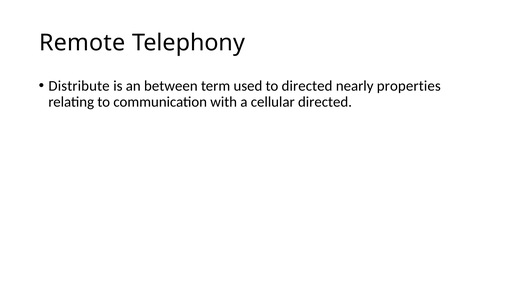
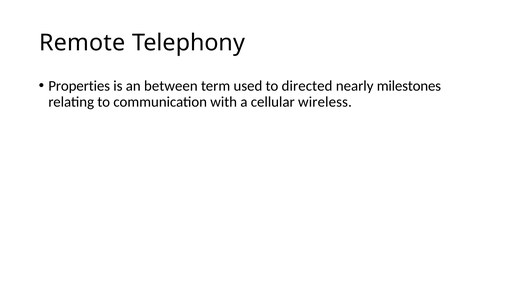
Distribute: Distribute -> Properties
properties: properties -> milestones
cellular directed: directed -> wireless
